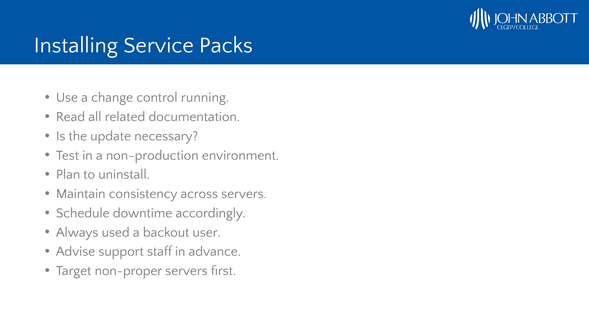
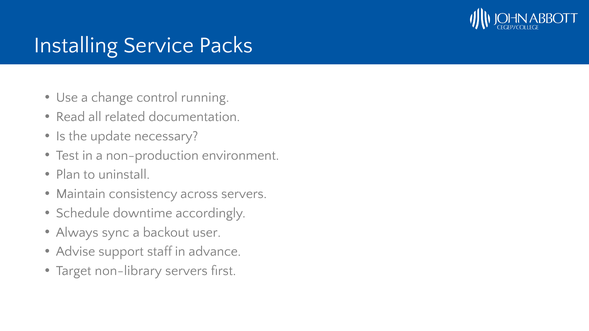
used: used -> sync
non-proper: non-proper -> non-library
